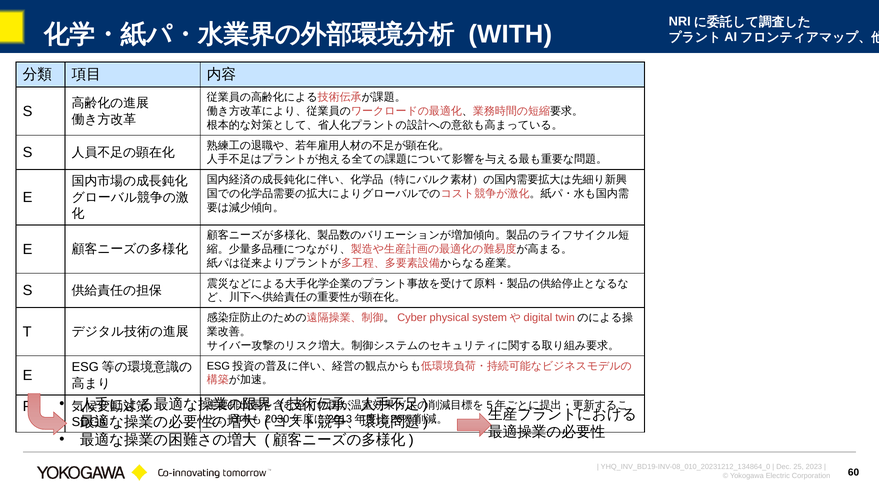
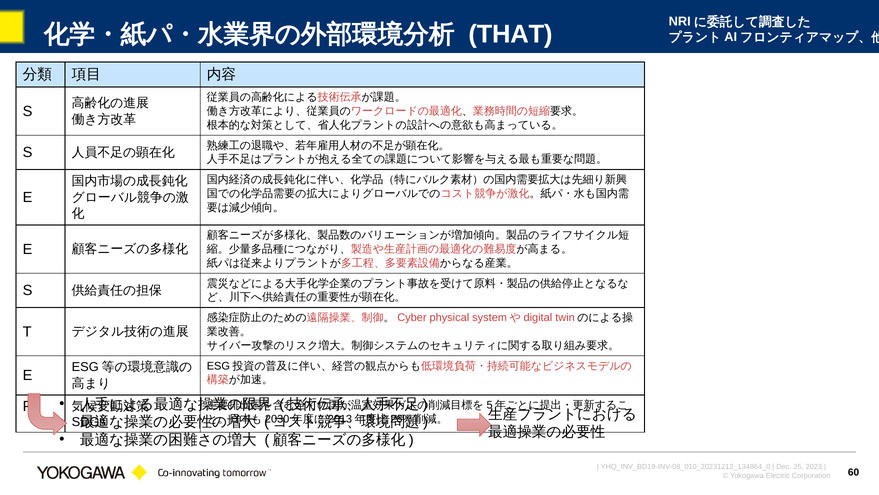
WITH: WITH -> THAT
